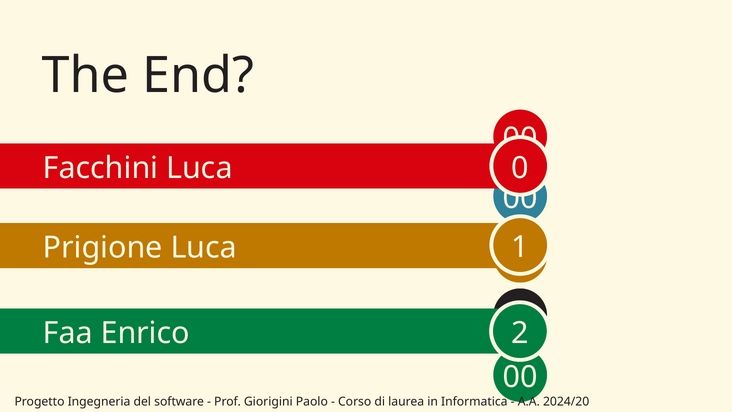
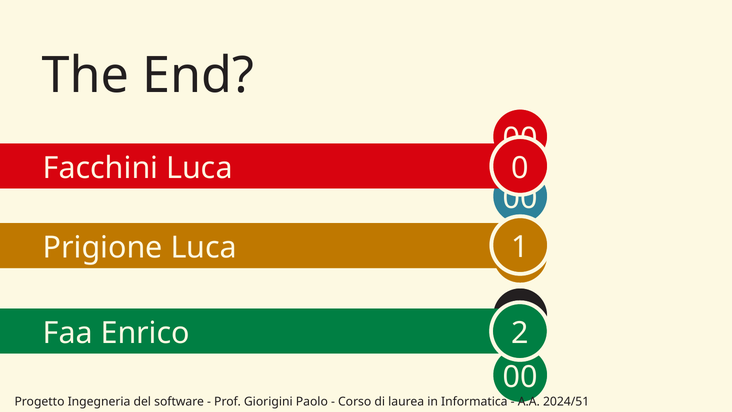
2024/20: 2024/20 -> 2024/51
